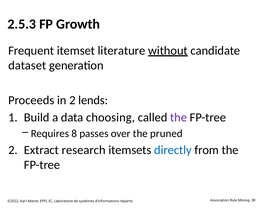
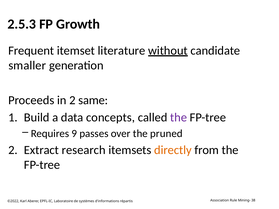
dataset: dataset -> smaller
lends: lends -> same
choosing: choosing -> concepts
8: 8 -> 9
directly colour: blue -> orange
